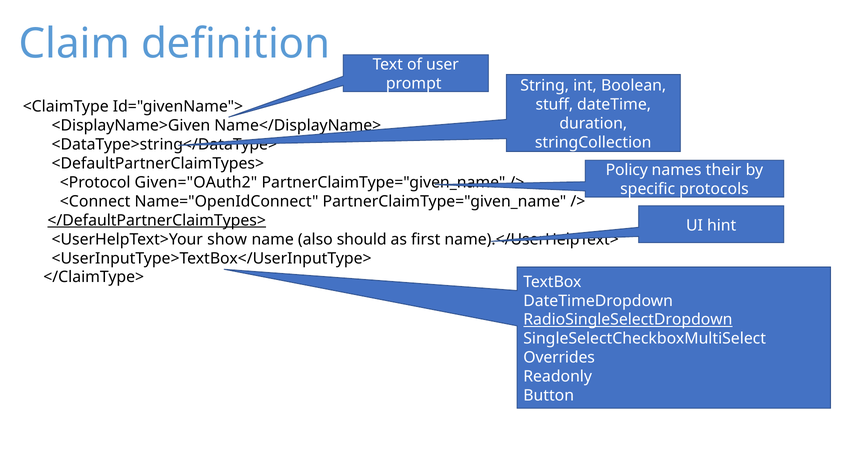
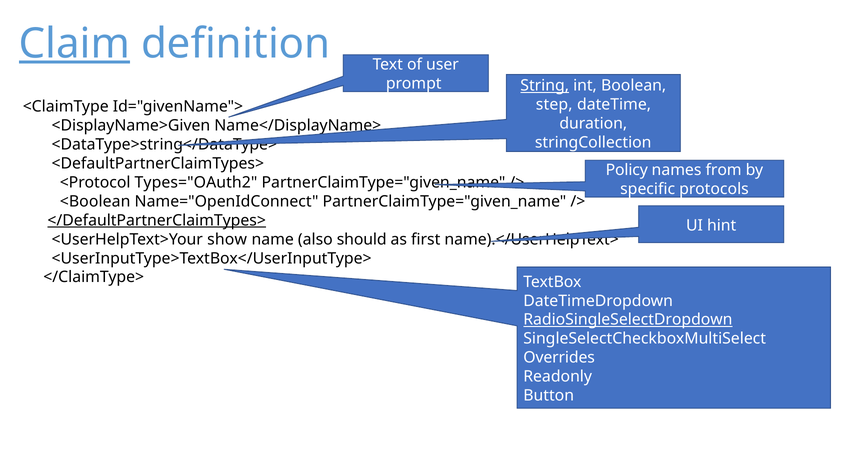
Claim underline: none -> present
String underline: none -> present
stuff: stuff -> step
their: their -> from
Given="OAuth2: Given="OAuth2 -> Types="OAuth2
<Connect: <Connect -> <Boolean
